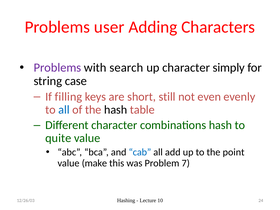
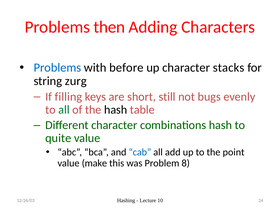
user: user -> then
Problems at (57, 68) colour: purple -> blue
search: search -> before
simply: simply -> stacks
case: case -> zurg
even: even -> bugs
all at (64, 110) colour: blue -> green
7: 7 -> 8
